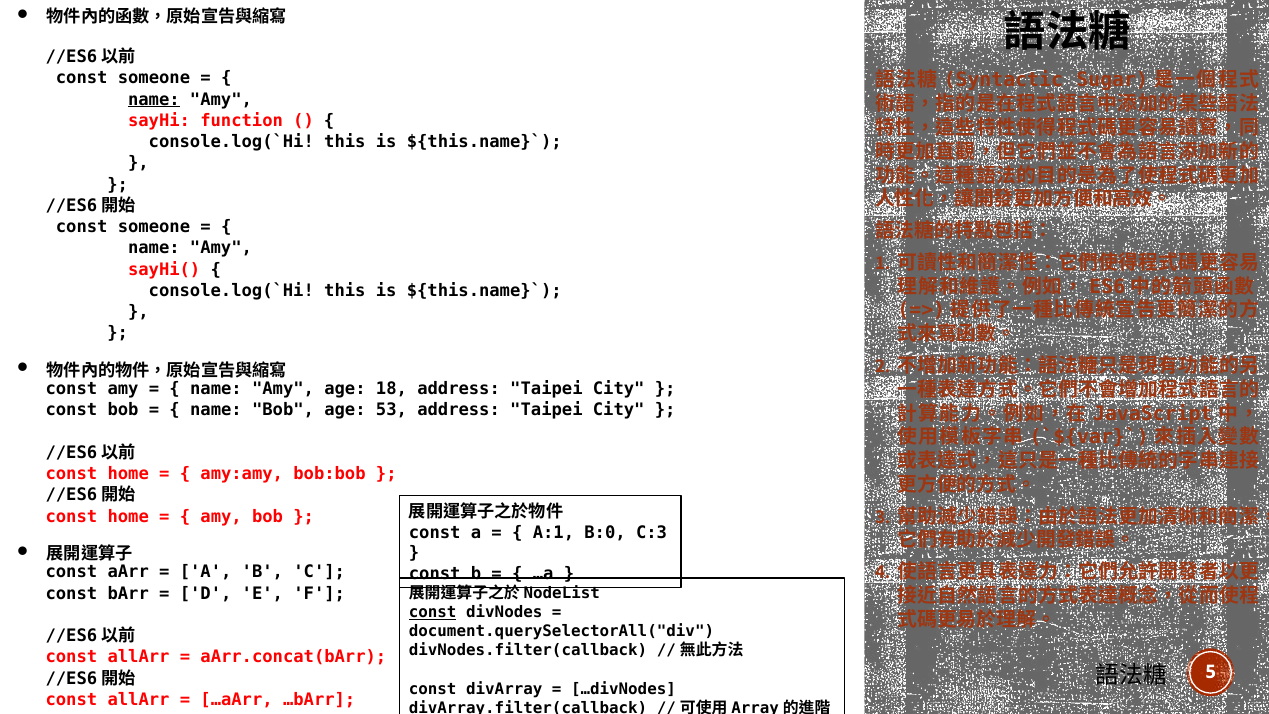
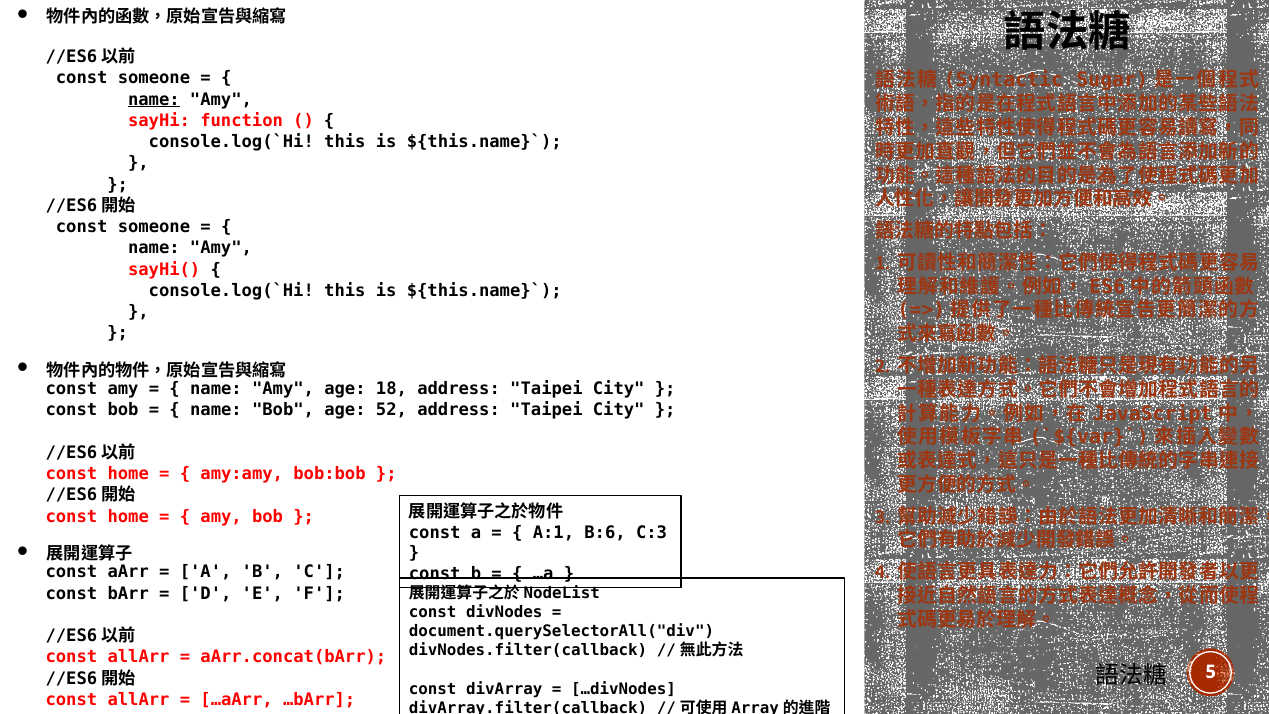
53: 53 -> 52
B:0: B:0 -> B:6
const at (433, 613) underline: present -> none
